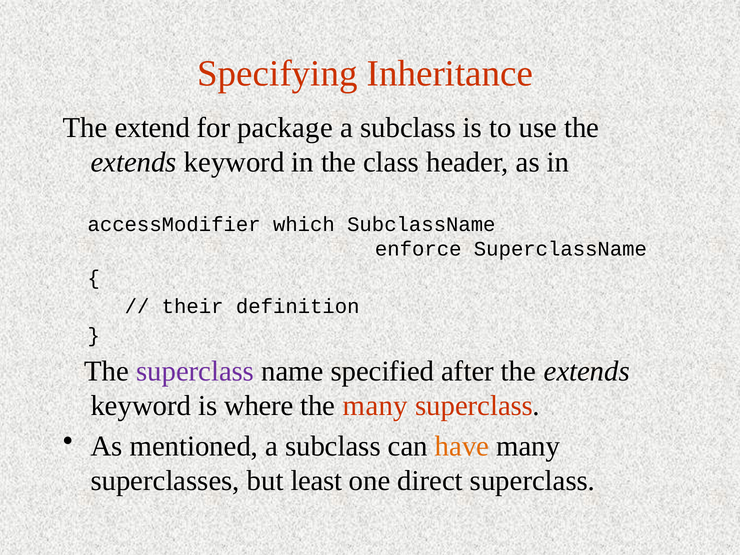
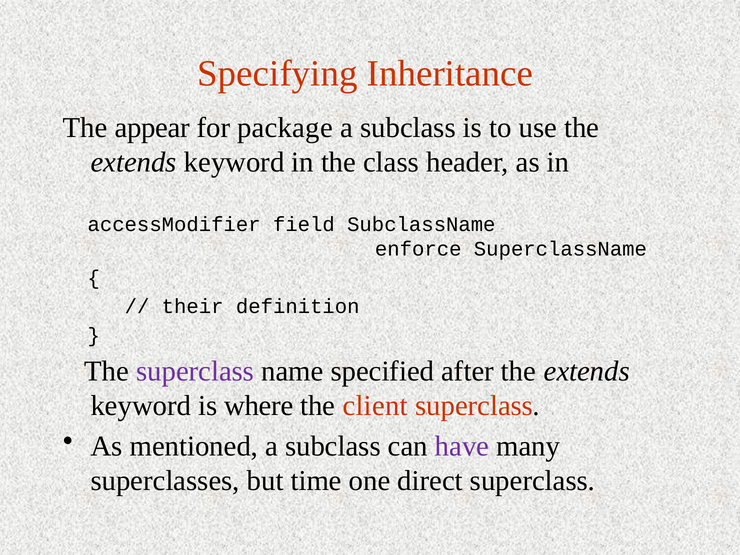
extend: extend -> appear
which: which -> field
the many: many -> client
have colour: orange -> purple
least: least -> time
